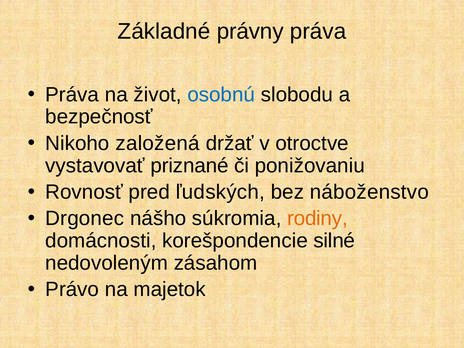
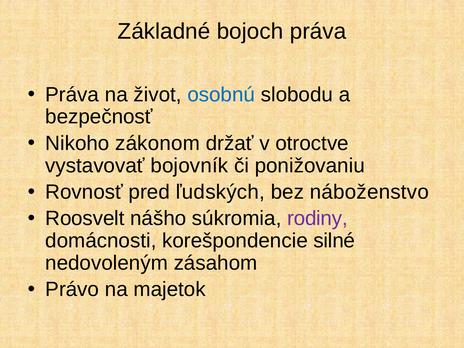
právny: právny -> bojoch
založená: založená -> zákonom
priznané: priznané -> bojovník
Drgonec: Drgonec -> Roosvelt
rodiny colour: orange -> purple
